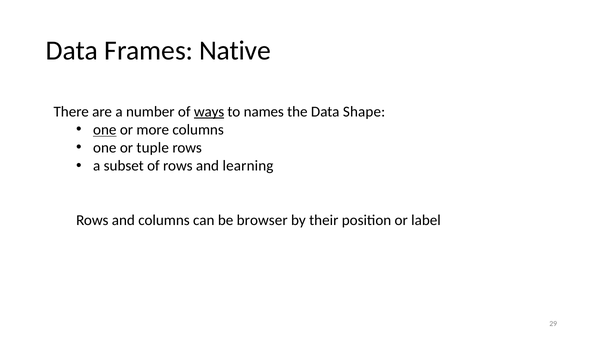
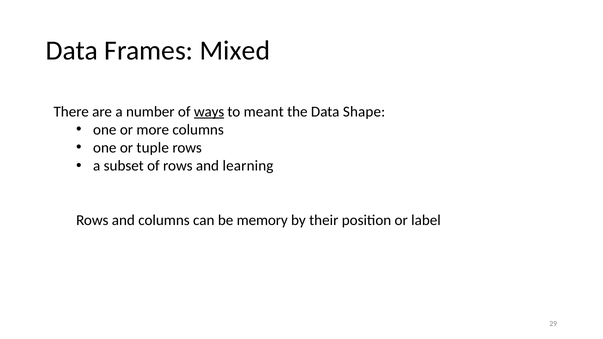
Native: Native -> Mixed
names: names -> meant
one at (105, 130) underline: present -> none
browser: browser -> memory
